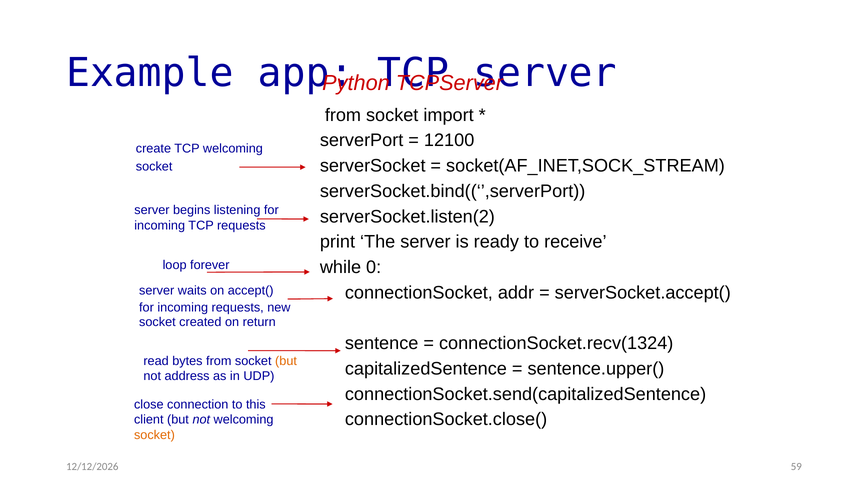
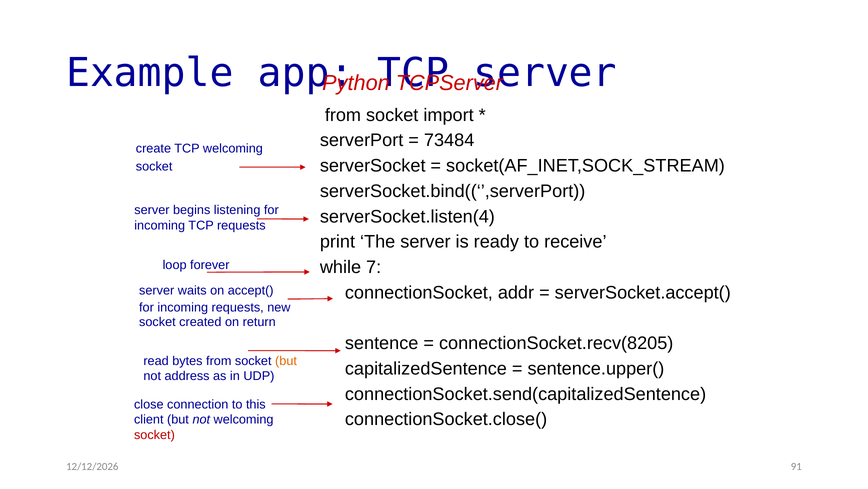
12100: 12100 -> 73484
serverSocket.listen(2: serverSocket.listen(2 -> serverSocket.listen(4
0: 0 -> 7
connectionSocket.recv(1324: connectionSocket.recv(1324 -> connectionSocket.recv(8205
socket at (154, 434) colour: orange -> red
59: 59 -> 91
